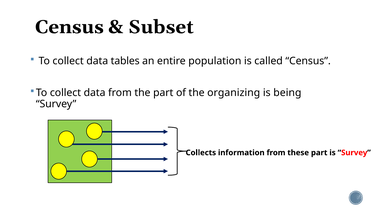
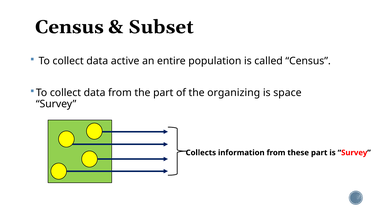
tables: tables -> active
being: being -> space
